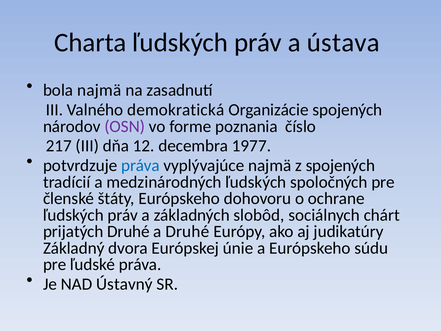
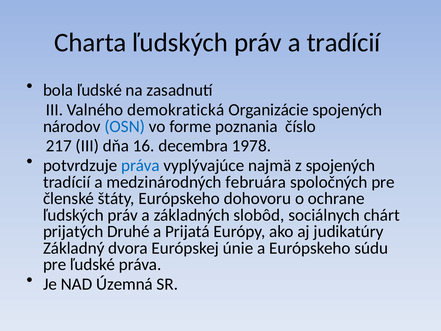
a ústava: ústava -> tradícií
bola najmä: najmä -> ľudské
OSN colour: purple -> blue
12: 12 -> 16
1977: 1977 -> 1978
medzinárodných ľudských: ľudských -> februára
a Druhé: Druhé -> Prijatá
Ústavný: Ústavný -> Územná
